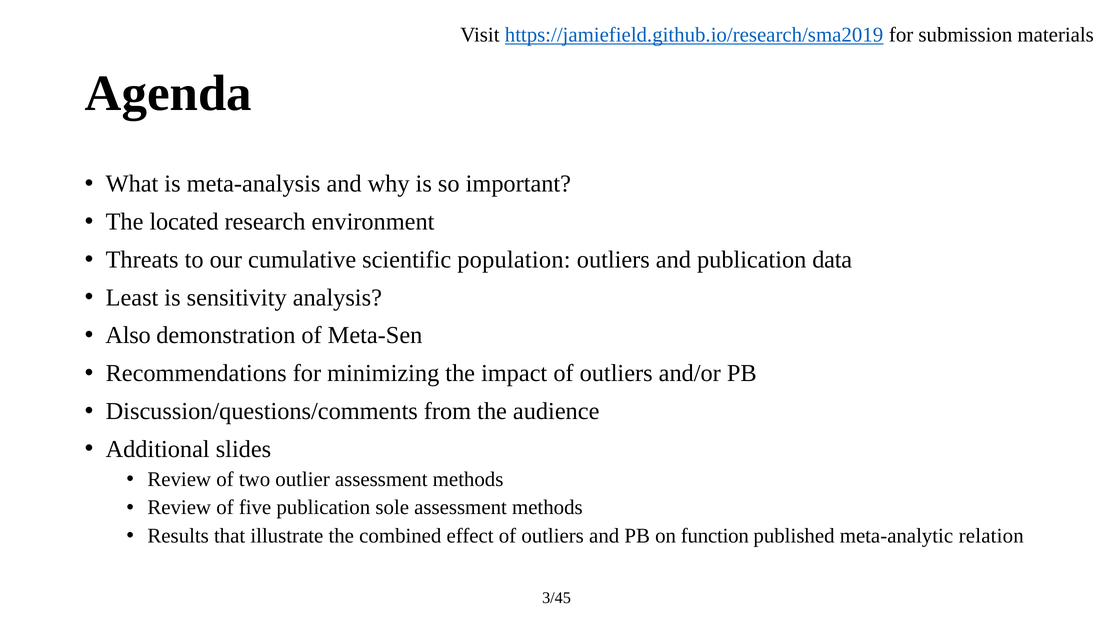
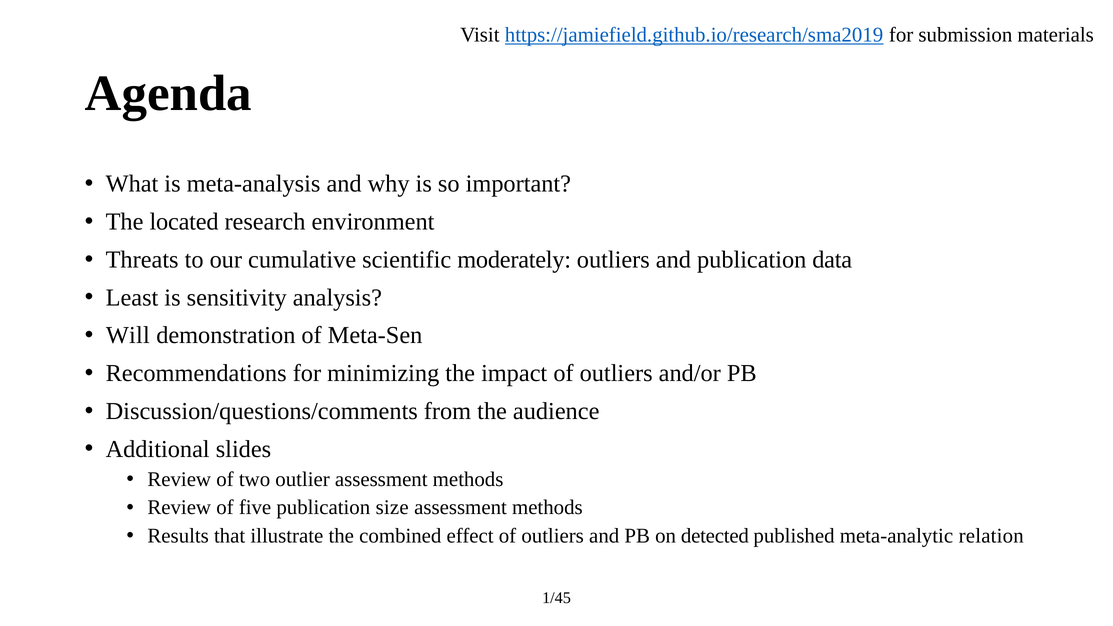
population: population -> moderately
Also: Also -> Will
sole: sole -> size
function: function -> detected
3/45: 3/45 -> 1/45
